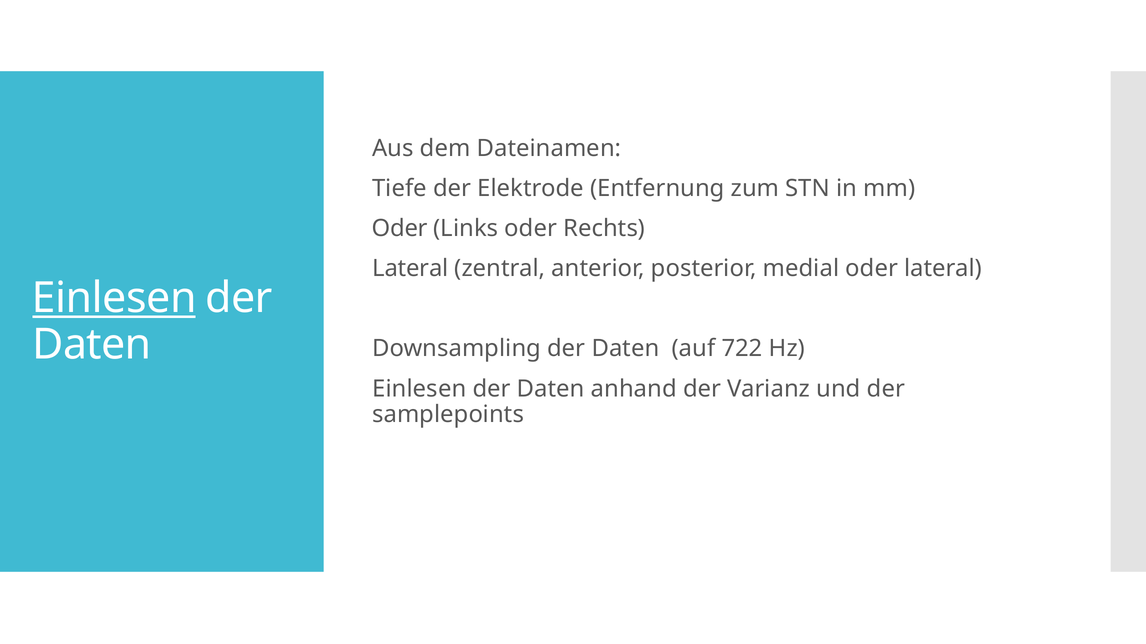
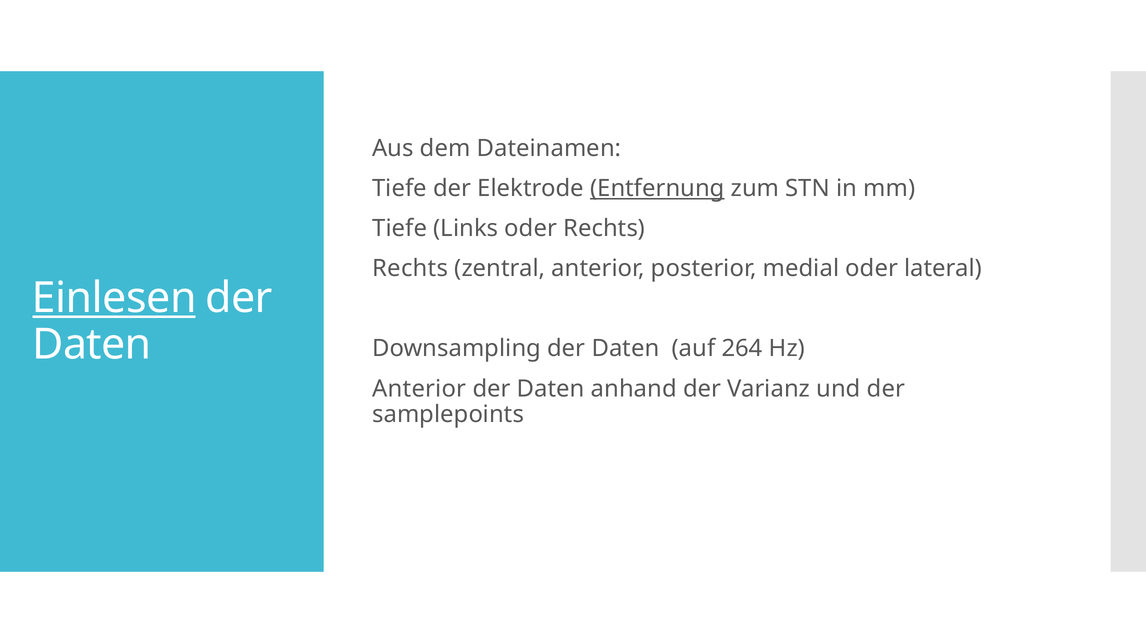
Entfernung underline: none -> present
Oder at (400, 229): Oder -> Tiefe
Lateral at (410, 269): Lateral -> Rechts
722: 722 -> 264
Einlesen at (419, 389): Einlesen -> Anterior
